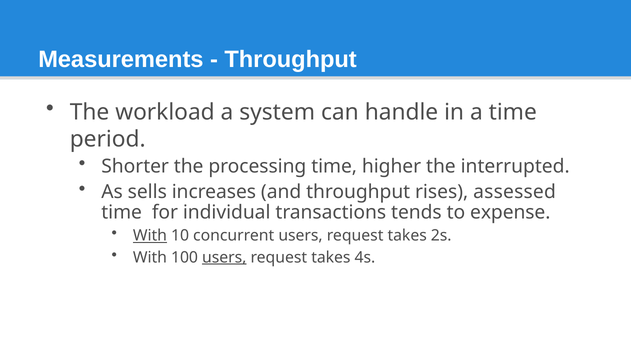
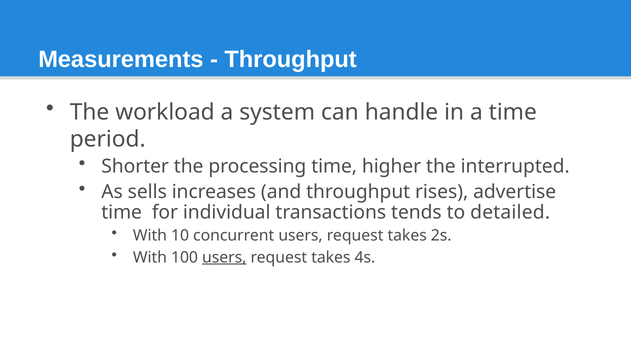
assessed: assessed -> advertise
expense: expense -> detailed
With at (150, 236) underline: present -> none
